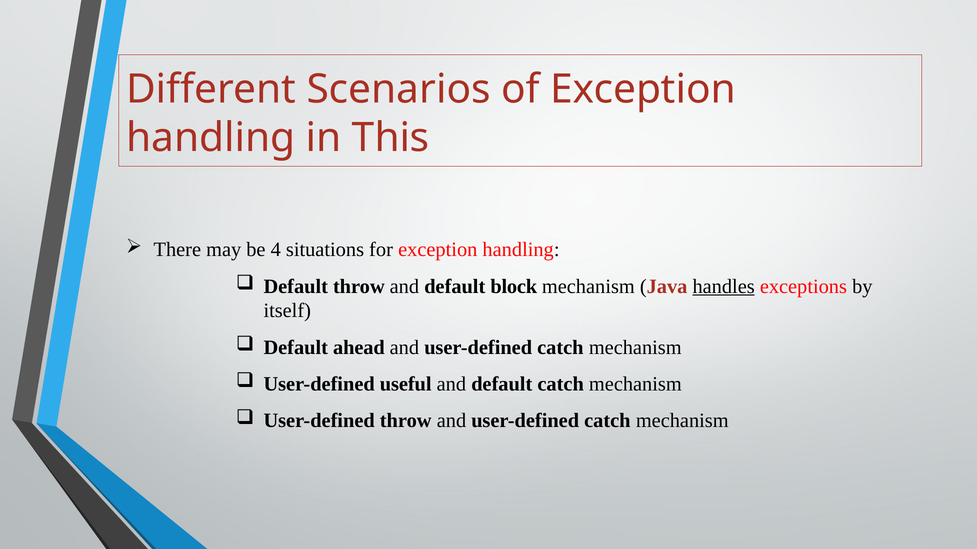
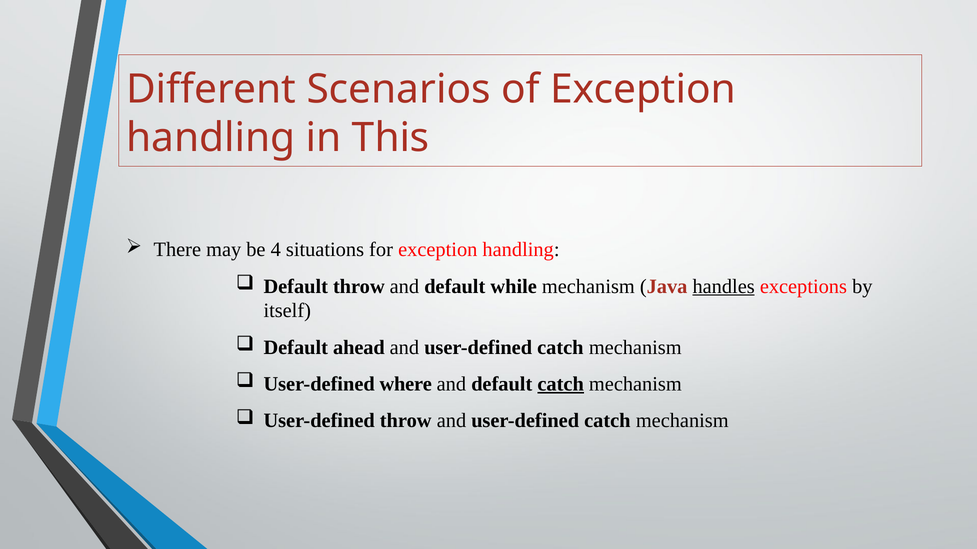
block: block -> while
useful: useful -> where
catch at (561, 384) underline: none -> present
